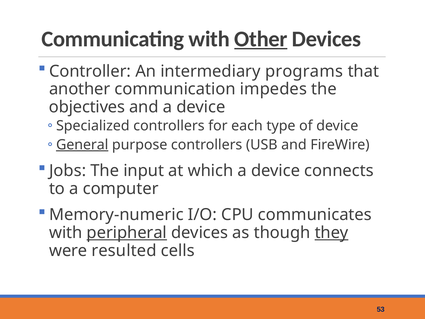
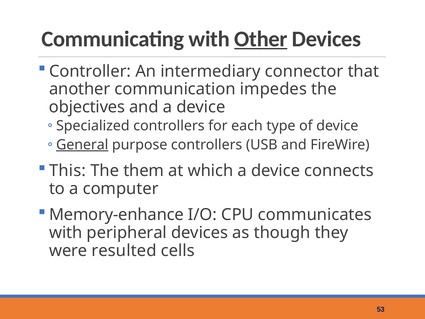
programs: programs -> connector
Jobs: Jobs -> This
input: input -> them
Memory-numeric: Memory-numeric -> Memory-enhance
peripheral underline: present -> none
they underline: present -> none
